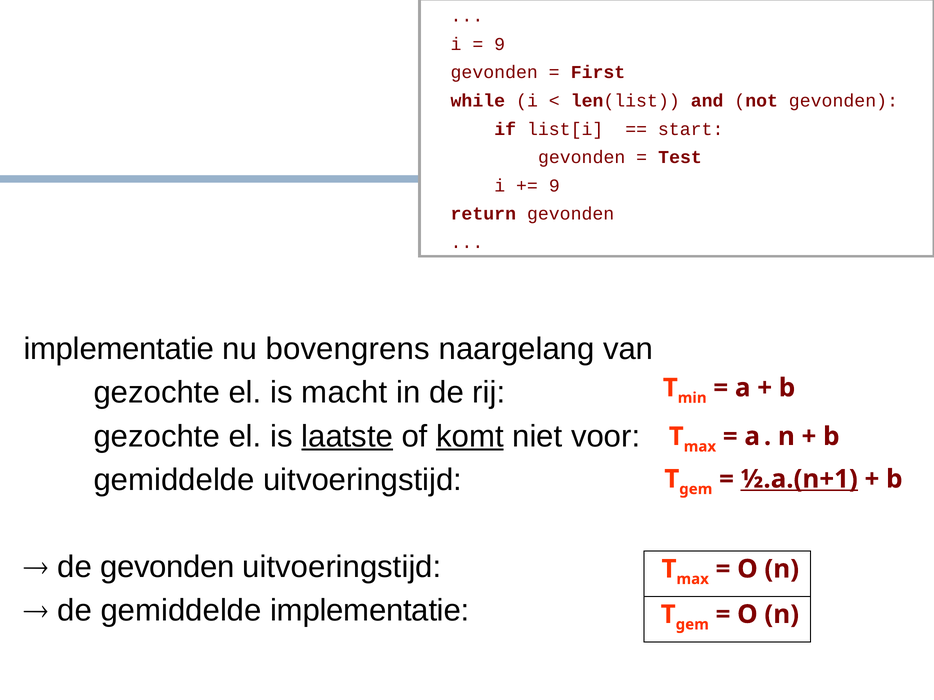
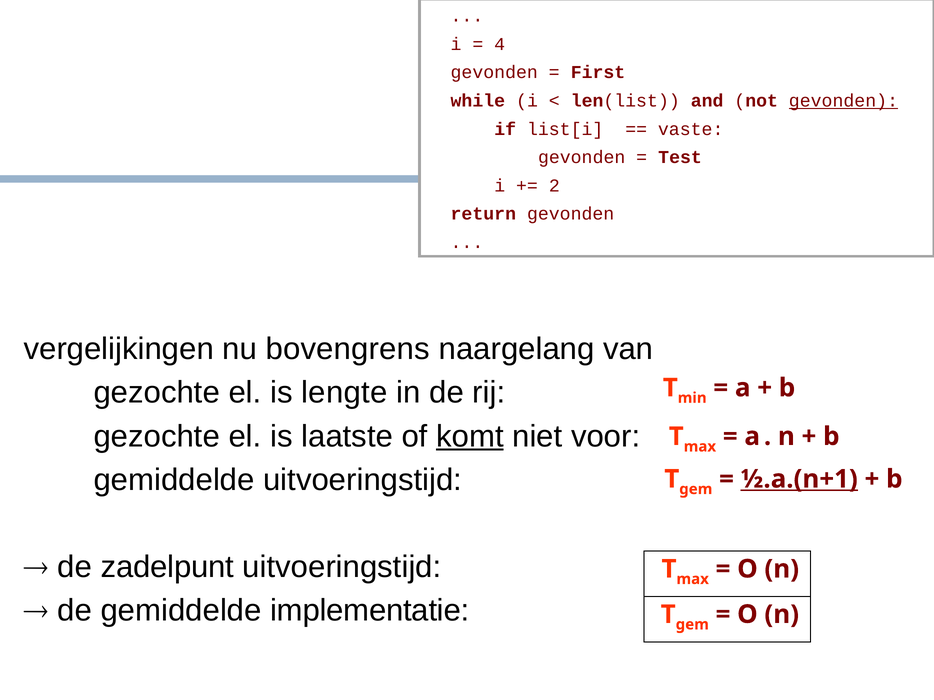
9 at (500, 44): 9 -> 4
gevonden at (843, 101) underline: none -> present
start: start -> vaste
9 at (554, 186): 9 -> 2
implementatie at (119, 349): implementatie -> vergelijkingen
macht: macht -> lengte
laatste underline: present -> none
de gevonden: gevonden -> zadelpunt
